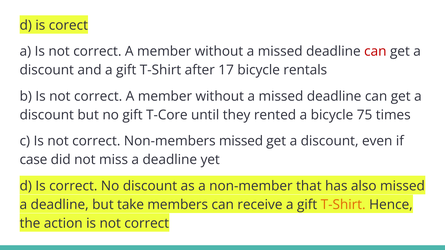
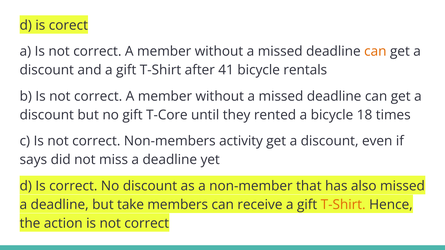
can at (375, 51) colour: red -> orange
17: 17 -> 41
75: 75 -> 18
Non-members missed: missed -> activity
case: case -> says
